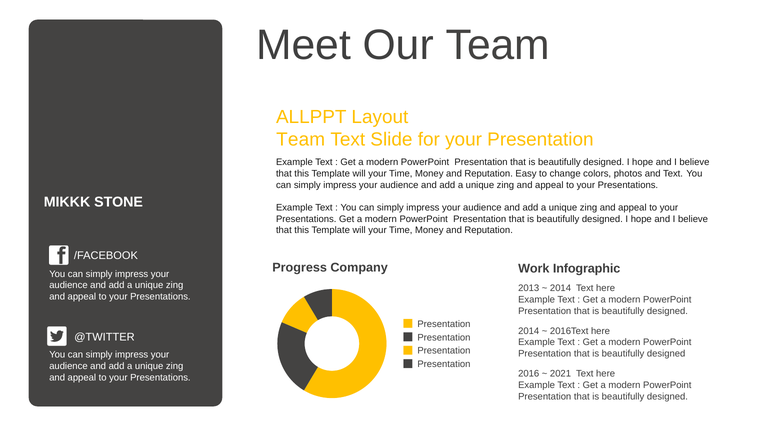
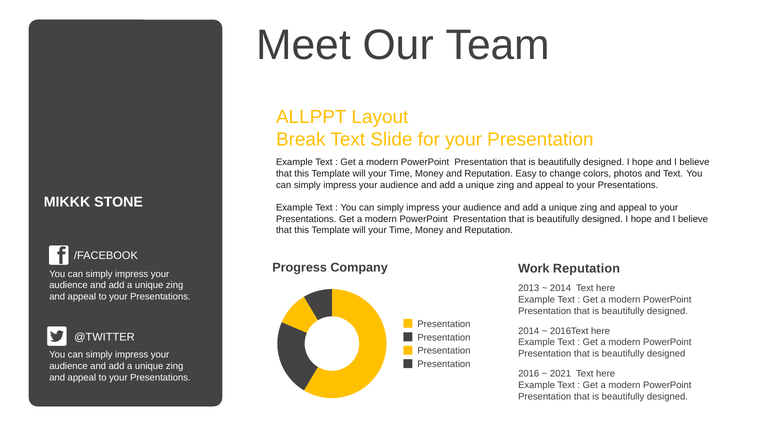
Team at (301, 140): Team -> Break
Work Infographic: Infographic -> Reputation
